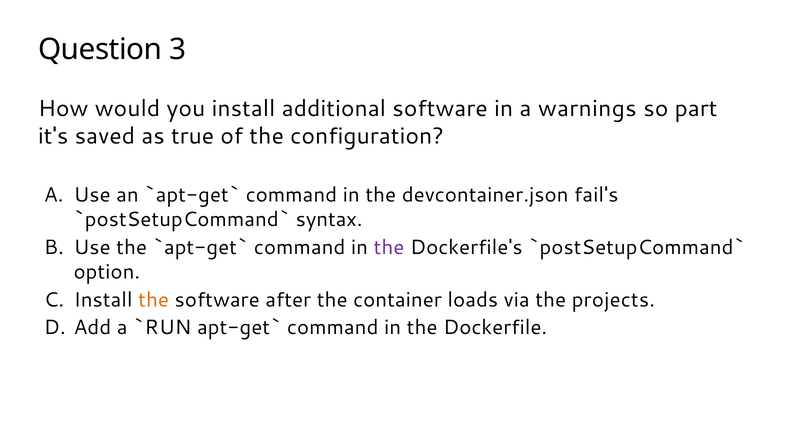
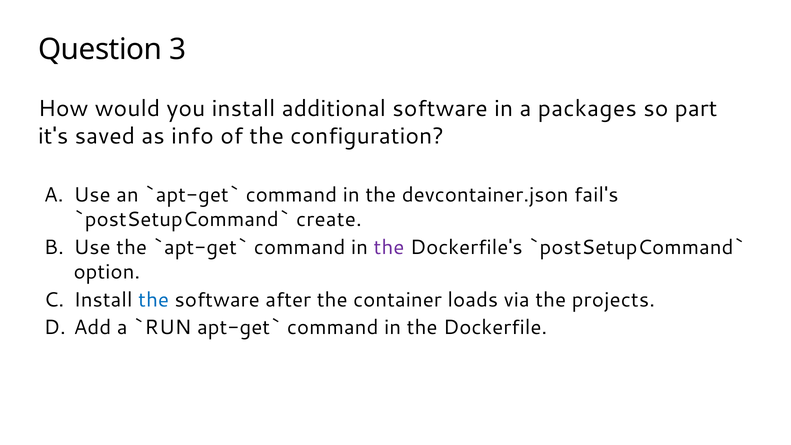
warnings: warnings -> packages
true: true -> info
syntax: syntax -> create
the at (154, 300) colour: orange -> blue
